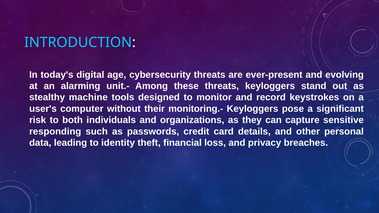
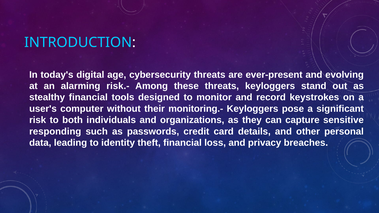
unit.-: unit.- -> risk.-
stealthy machine: machine -> financial
